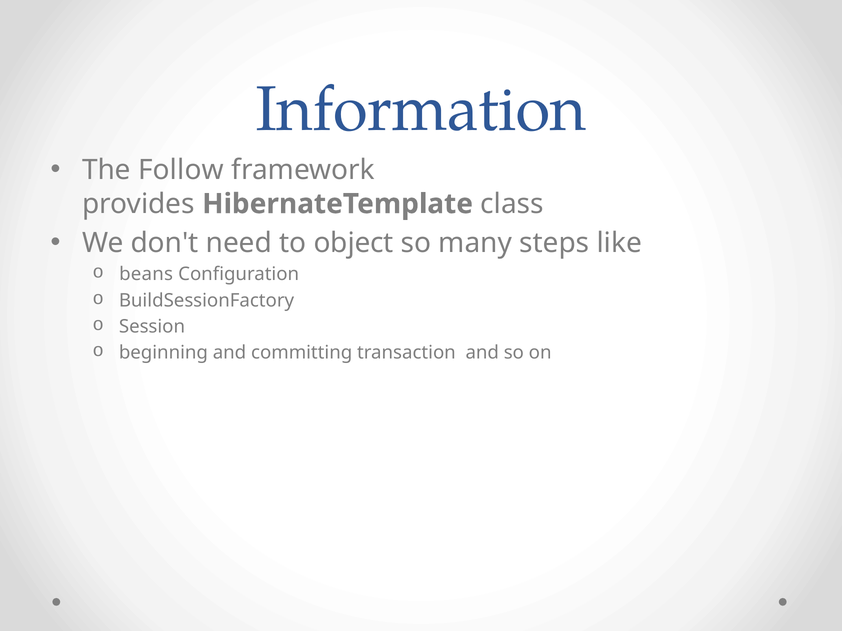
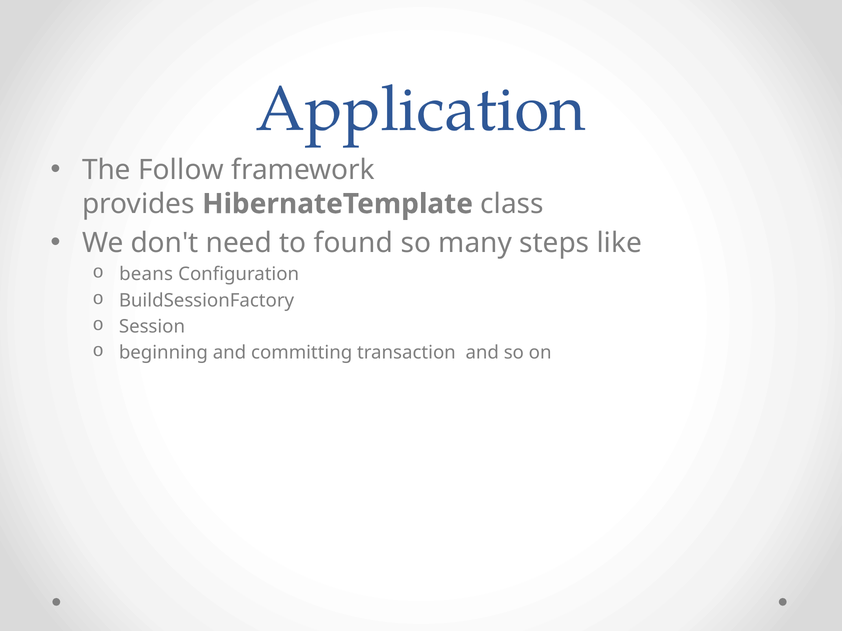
Information: Information -> Application
object: object -> found
